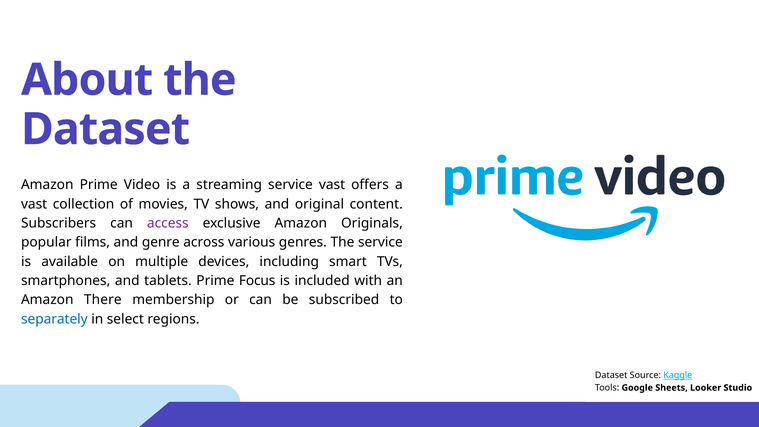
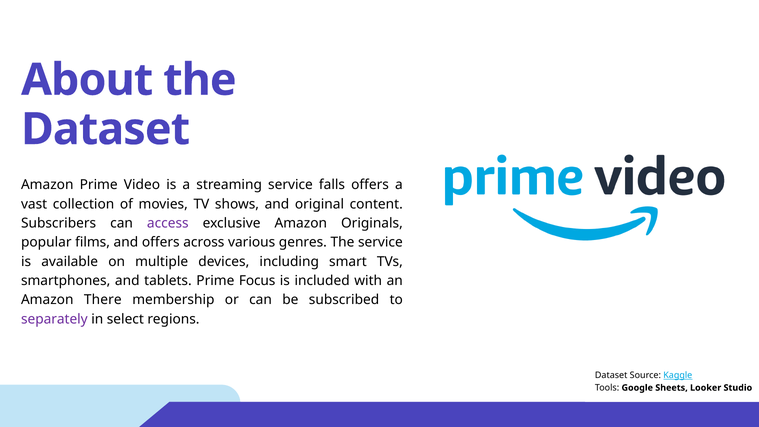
service vast: vast -> falls
and genre: genre -> offers
separately colour: blue -> purple
